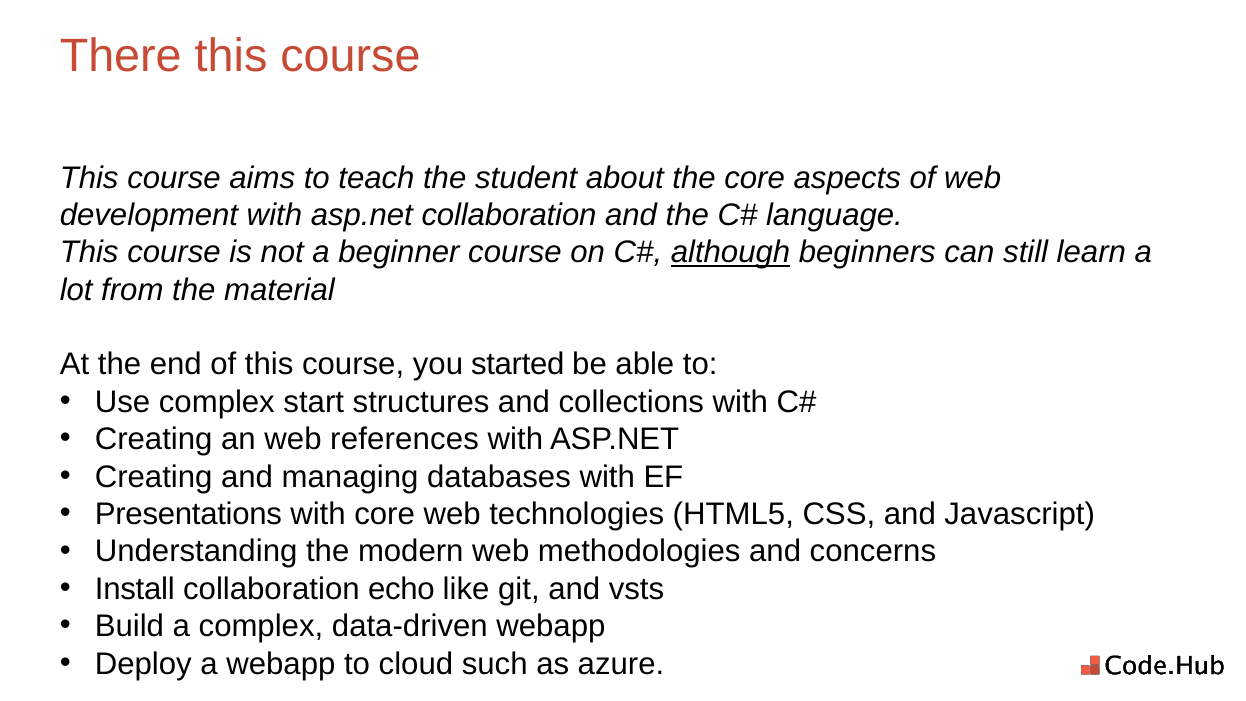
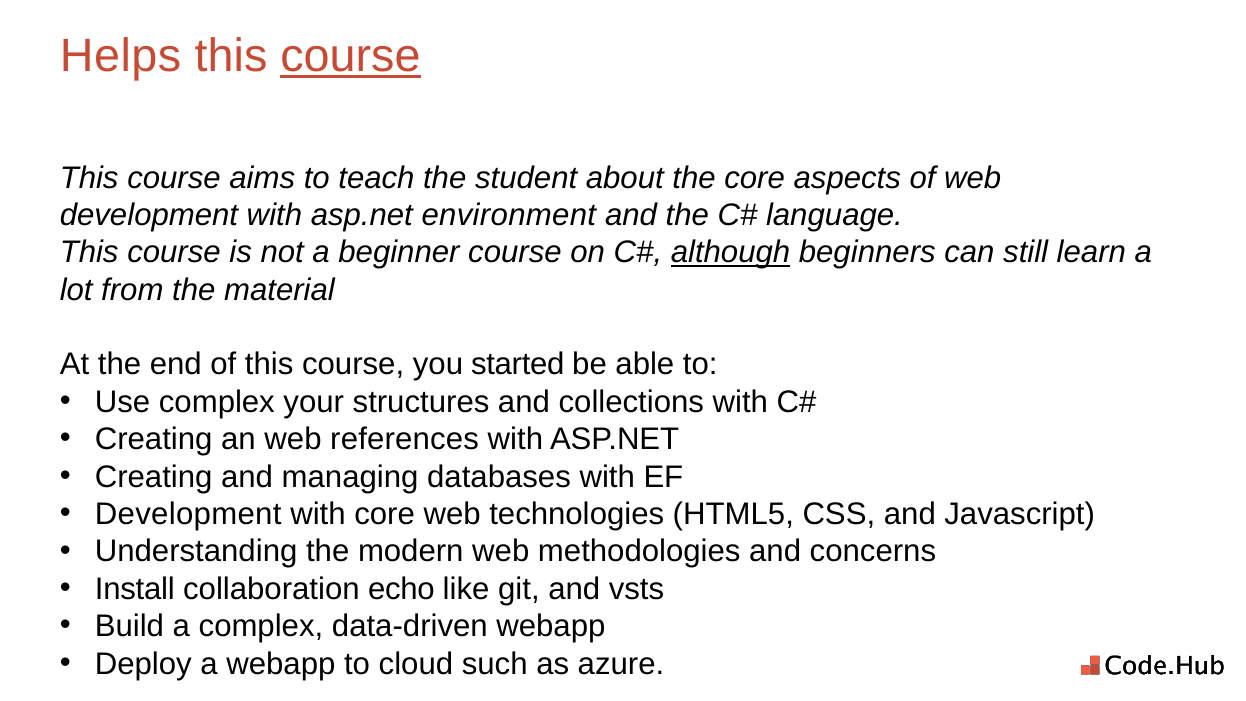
There: There -> Helps
course at (350, 56) underline: none -> present
asp.net collaboration: collaboration -> environment
start: start -> your
Presentations at (188, 514): Presentations -> Development
